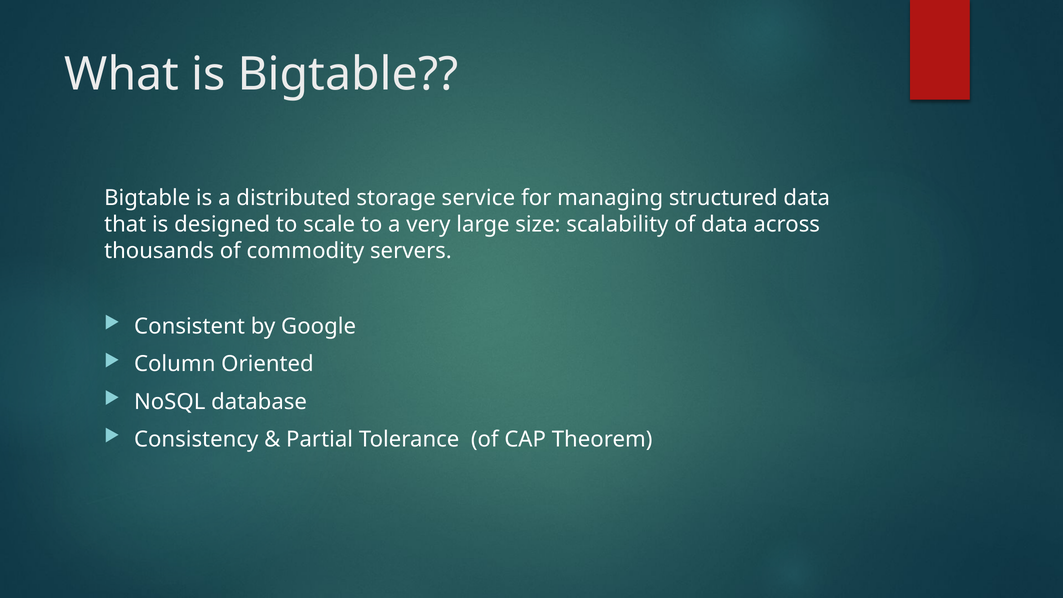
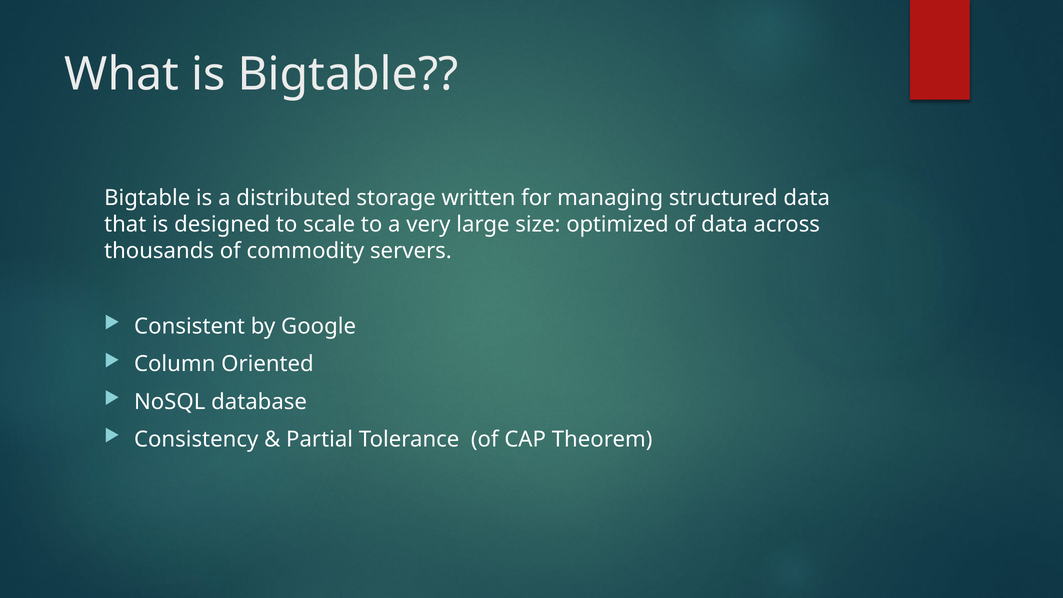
service: service -> written
scalability: scalability -> optimized
